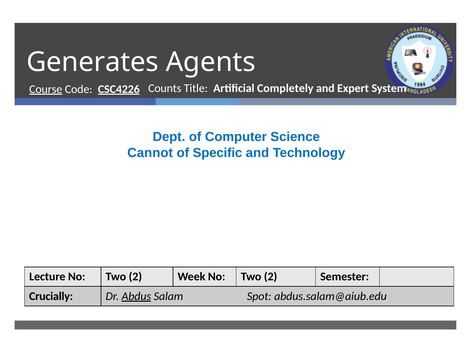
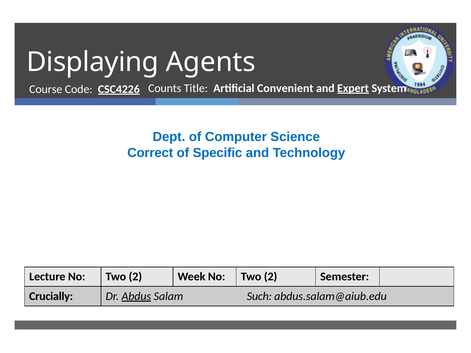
Generates: Generates -> Displaying
Completely: Completely -> Convenient
Expert underline: none -> present
Course underline: present -> none
Cannot: Cannot -> Correct
Spot: Spot -> Such
